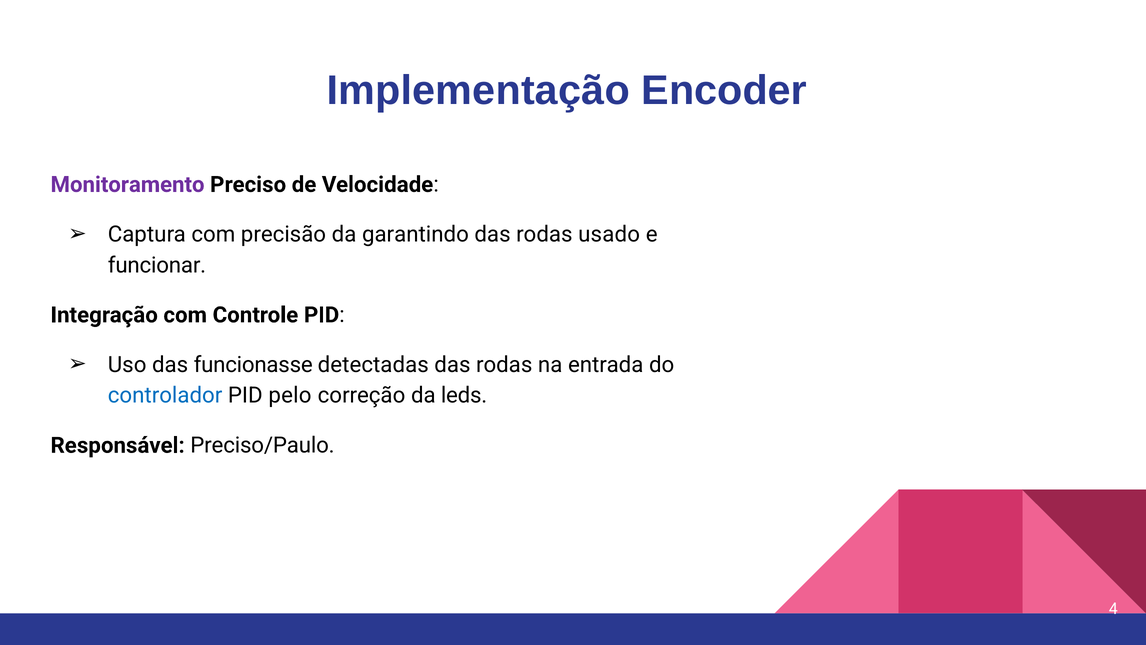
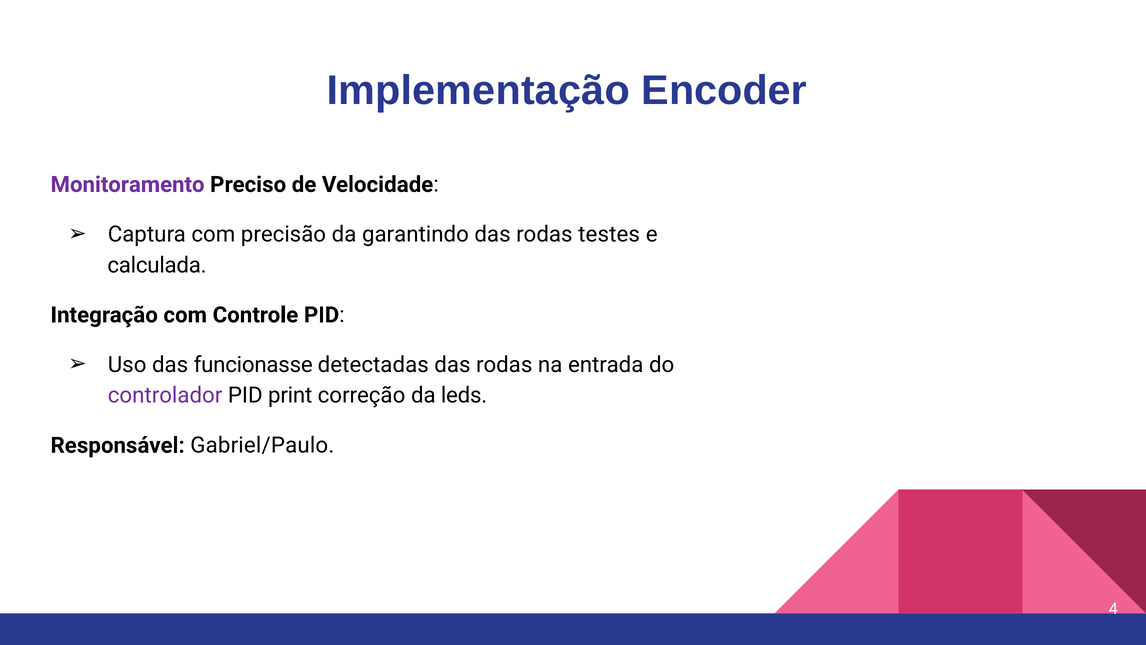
usado: usado -> testes
funcionar: funcionar -> calculada
controlador colour: blue -> purple
pelo: pelo -> print
Preciso/Paulo: Preciso/Paulo -> Gabriel/Paulo
